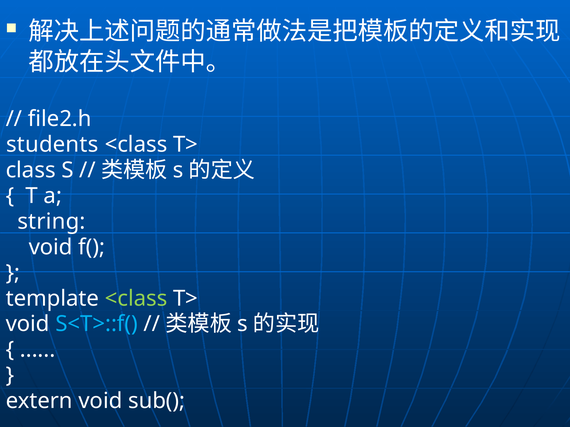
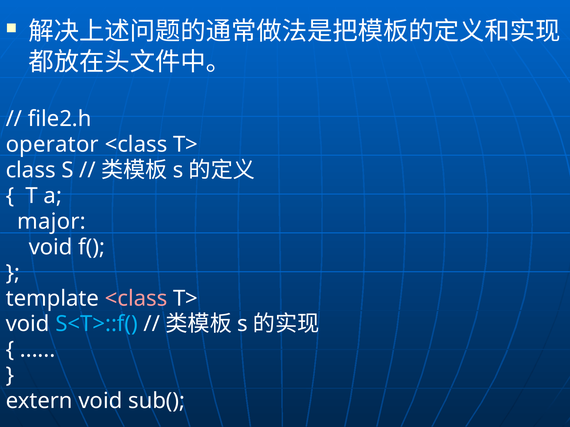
students: students -> operator
string: string -> major
<class at (136, 299) colour: light green -> pink
